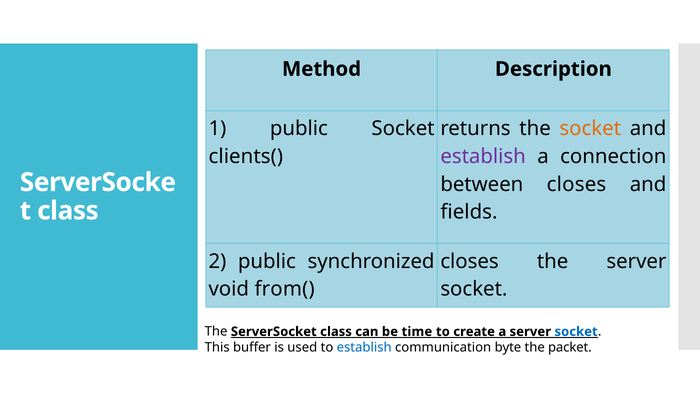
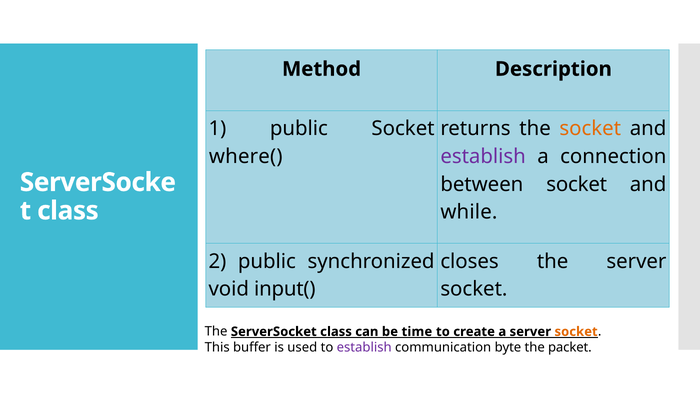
clients(: clients( -> where(
between closes: closes -> socket
fields: fields -> while
from(: from( -> input(
socket at (576, 331) colour: blue -> orange
establish at (364, 347) colour: blue -> purple
